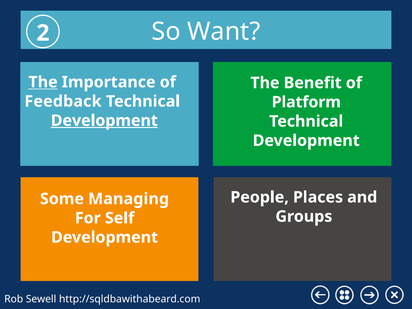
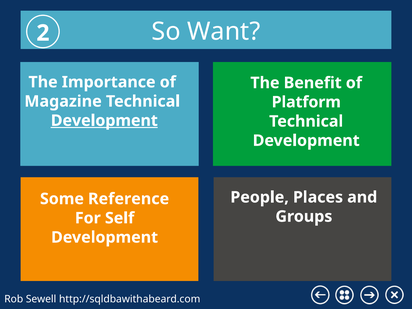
The at (43, 82) underline: present -> none
Feedback: Feedback -> Magazine
Managing: Managing -> Reference
